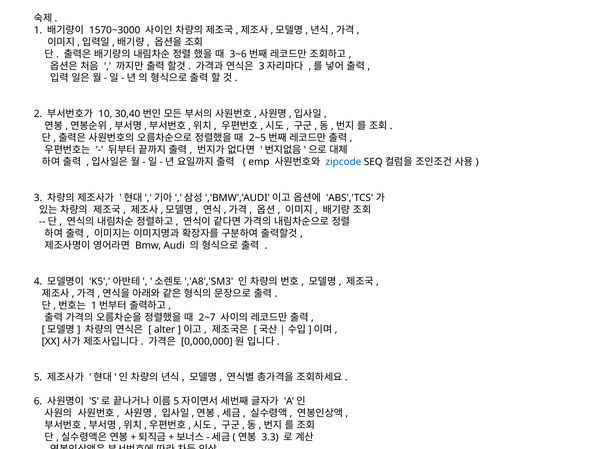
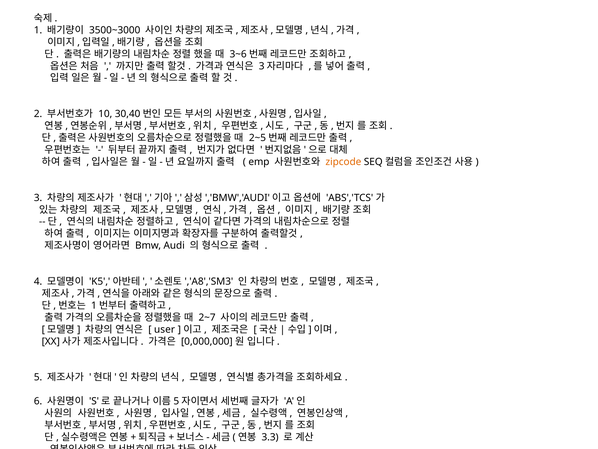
1570~3000: 1570~3000 -> 3500~3000
zipcode colour: blue -> orange
alter: alter -> user
